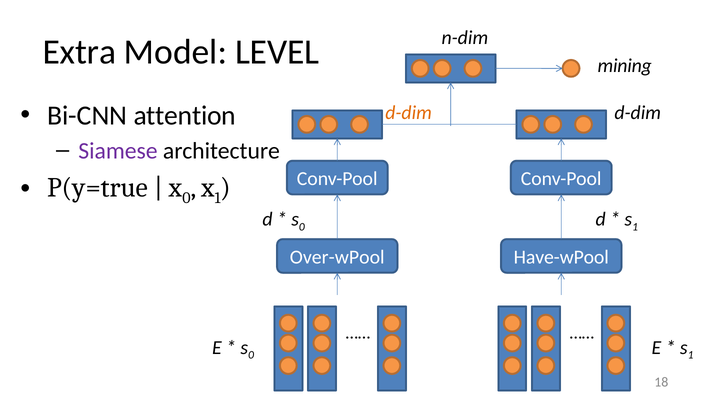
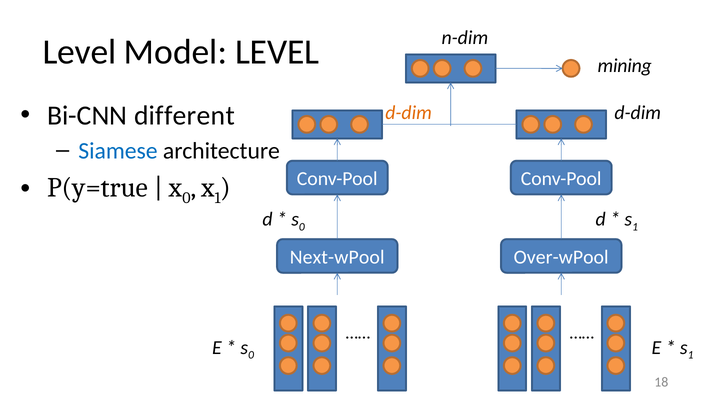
Extra at (79, 52): Extra -> Level
attention: attention -> different
Siamese colour: purple -> blue
Over-wPool: Over-wPool -> Next-wPool
Have-wPool: Have-wPool -> Over-wPool
